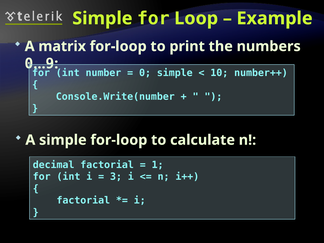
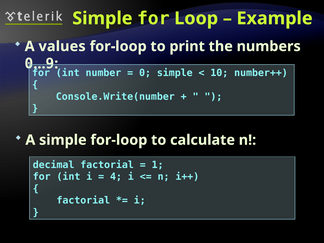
matrix: matrix -> values
3: 3 -> 4
